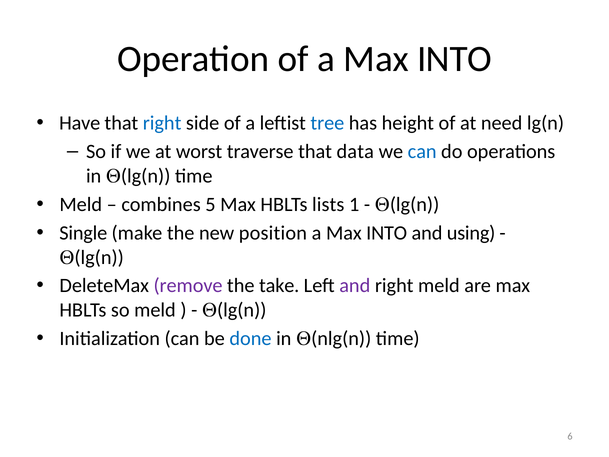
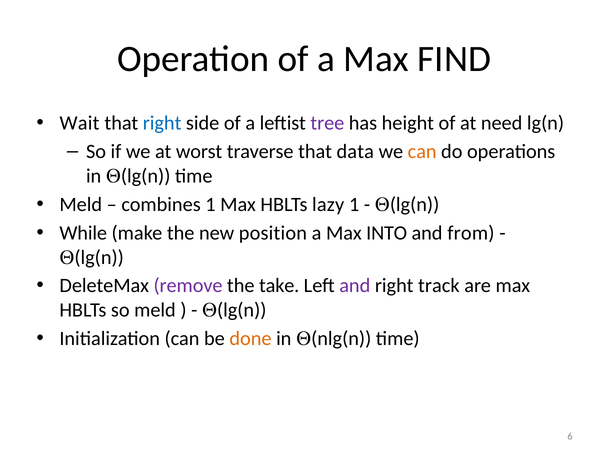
of a Max INTO: INTO -> FIND
Have: Have -> Wait
tree colour: blue -> purple
can at (422, 152) colour: blue -> orange
combines 5: 5 -> 1
lists: lists -> lazy
Single: Single -> While
using: using -> from
right meld: meld -> track
done colour: blue -> orange
